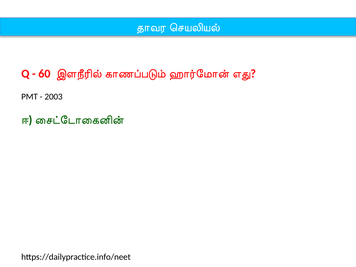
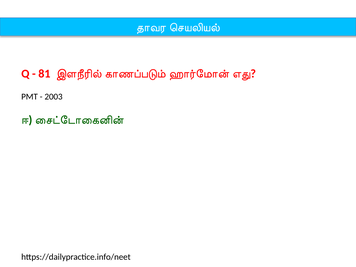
60: 60 -> 81
